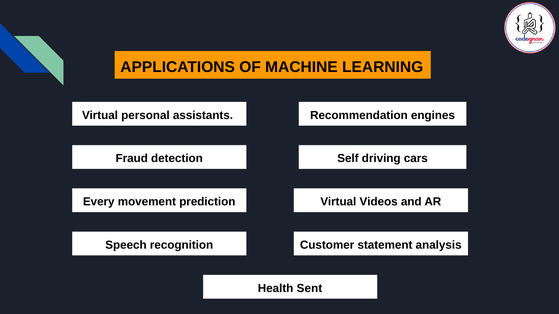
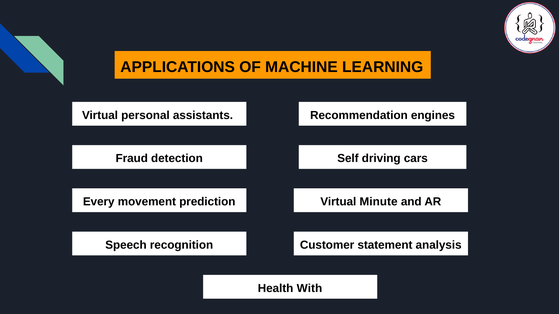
Videos: Videos -> Minute
Sent: Sent -> With
